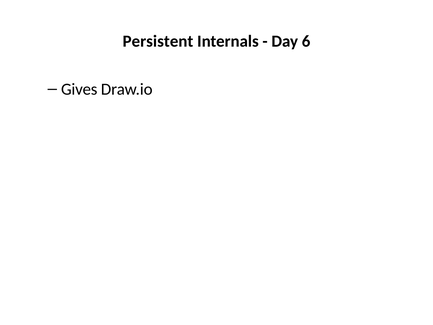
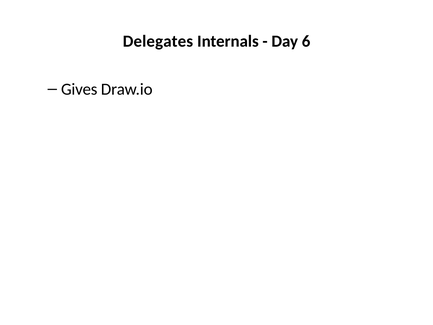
Persistent: Persistent -> Delegates
